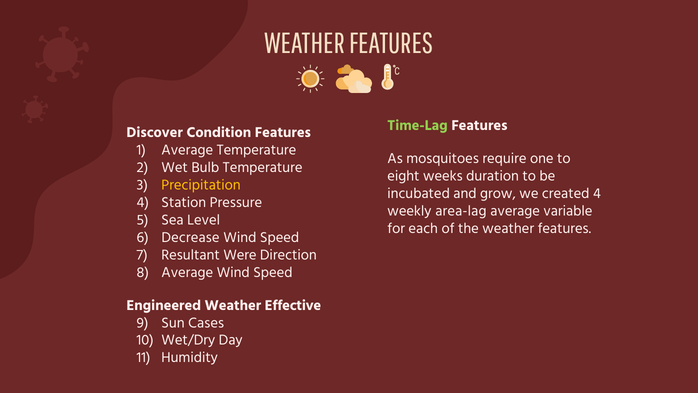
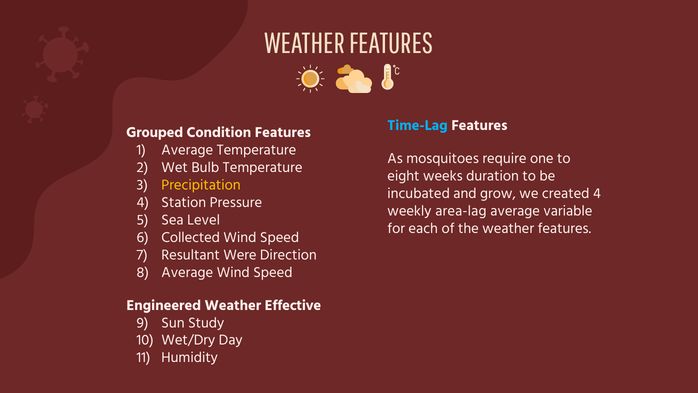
Time-Lag colour: light green -> light blue
Discover: Discover -> Grouped
Decrease: Decrease -> Collected
Cases: Cases -> Study
